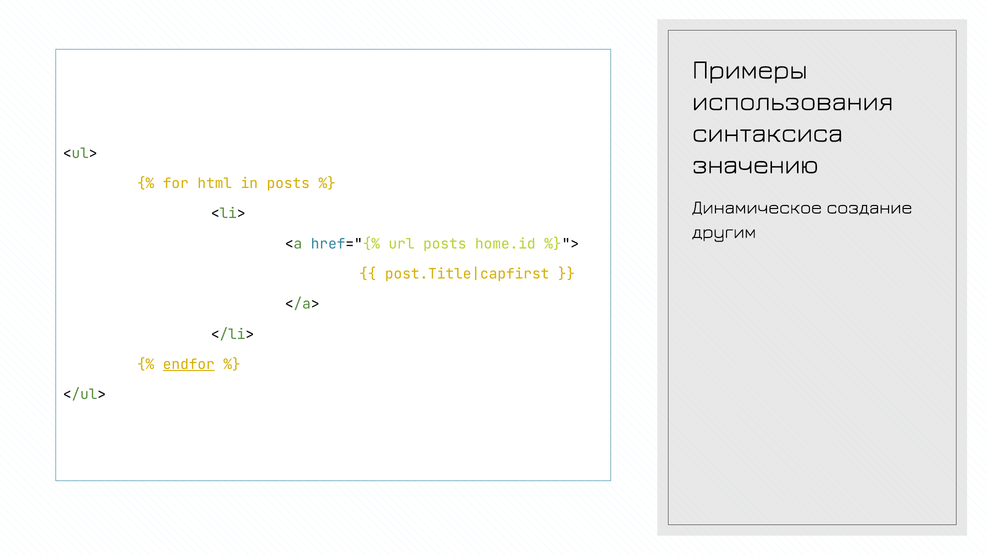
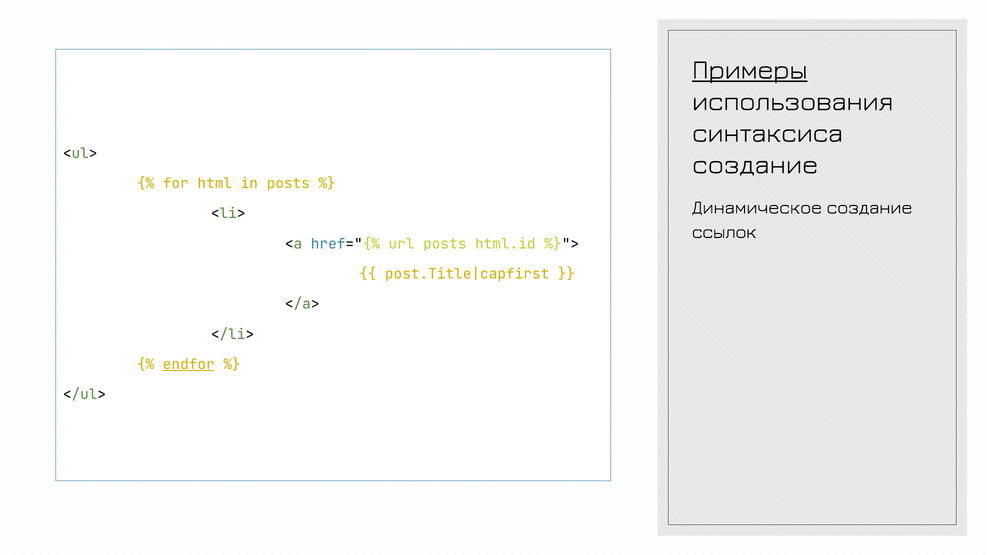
Примеры underline: none -> present
значению at (755, 165): значению -> создание
другим: другим -> ссылок
home.id: home.id -> html.id
